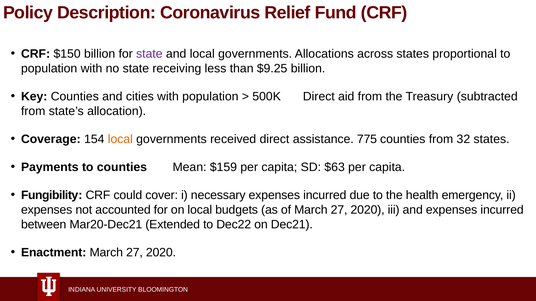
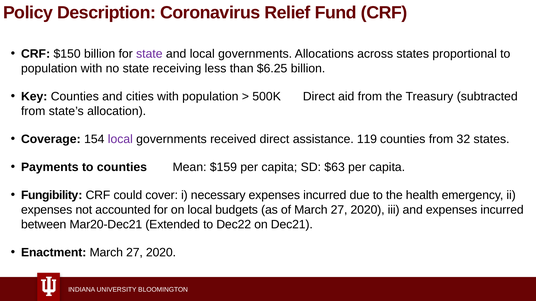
$9.25: $9.25 -> $6.25
local at (120, 139) colour: orange -> purple
775: 775 -> 119
